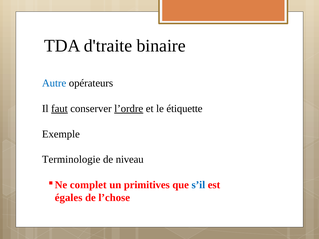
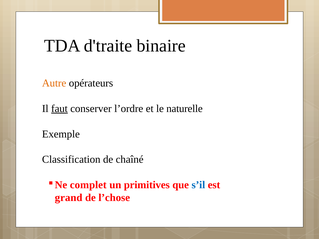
Autre colour: blue -> orange
l’ordre underline: present -> none
étiquette: étiquette -> naturelle
Terminologie: Terminologie -> Classification
niveau: niveau -> chaîné
égales: égales -> grand
